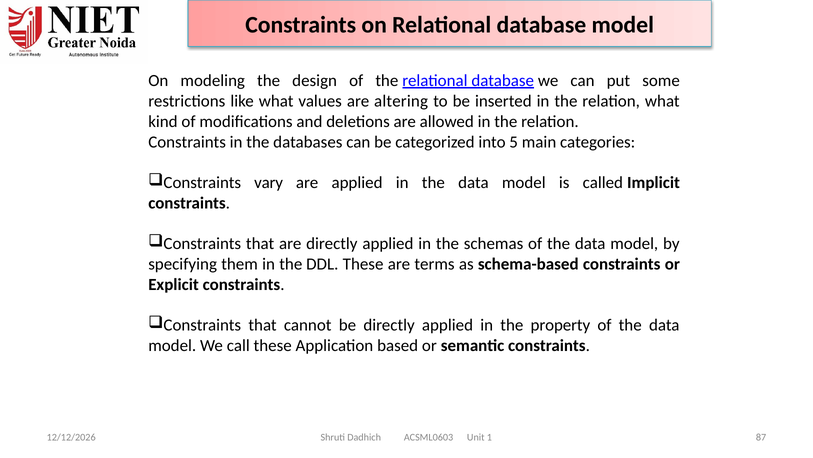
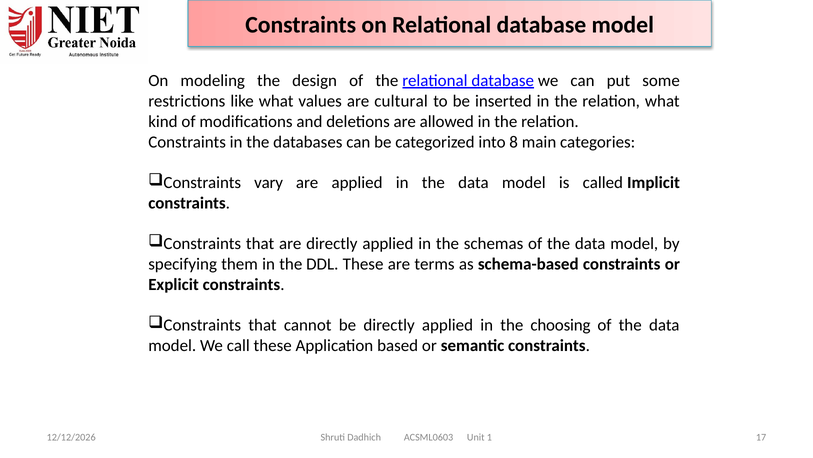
altering: altering -> cultural
5: 5 -> 8
property: property -> choosing
87: 87 -> 17
